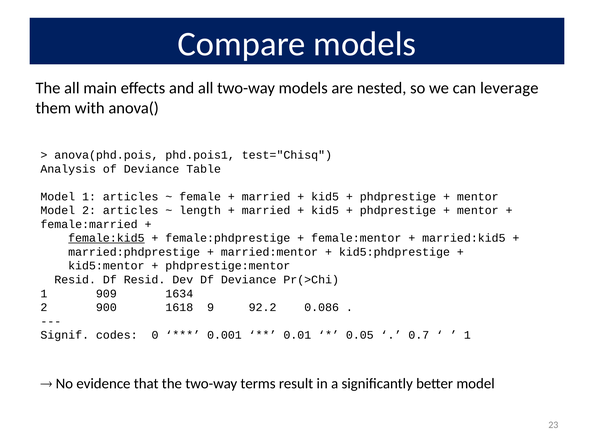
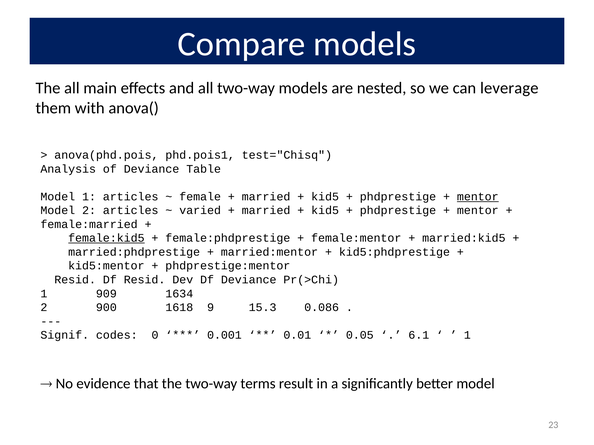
mentor at (478, 197) underline: none -> present
length: length -> varied
92.2: 92.2 -> 15.3
0.7: 0.7 -> 6.1
